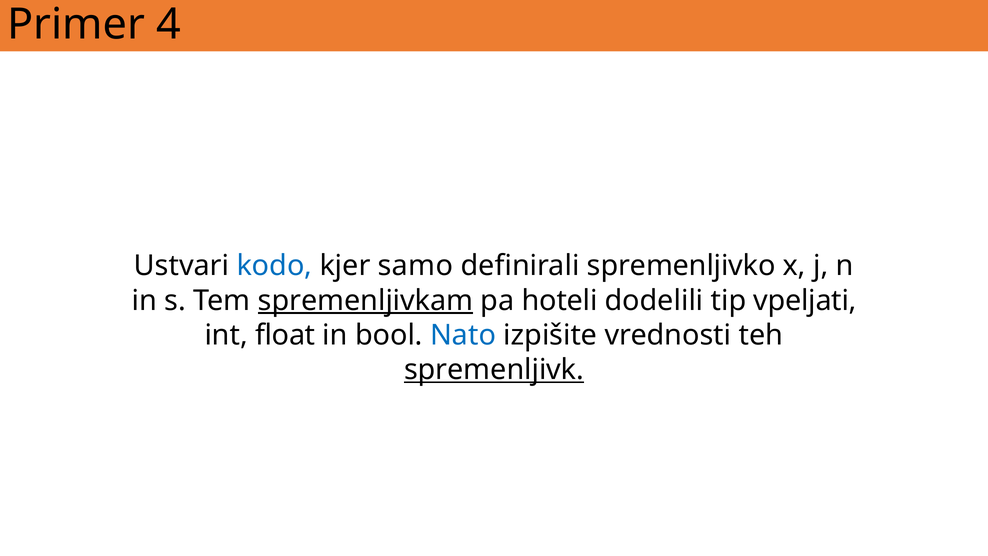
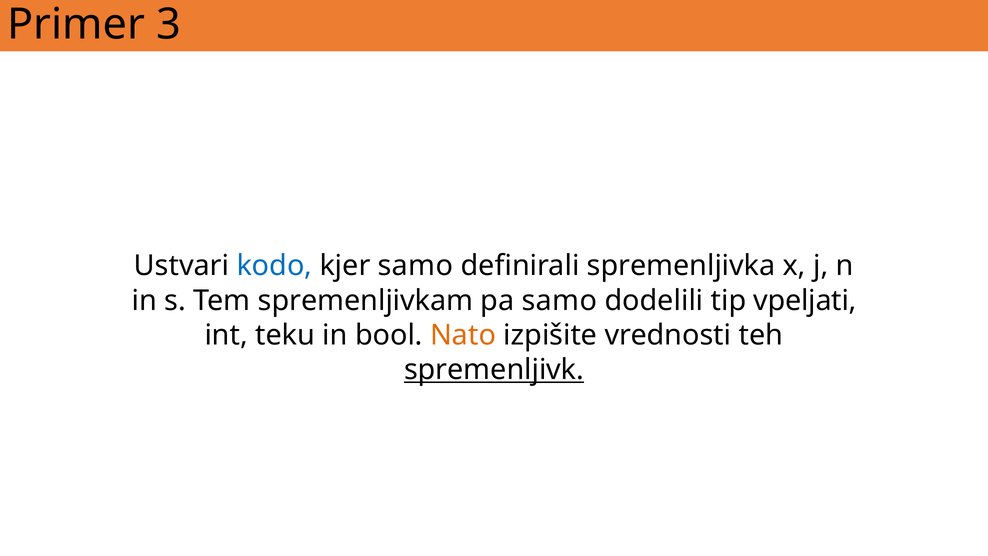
4: 4 -> 3
spremenljivko: spremenljivko -> spremenljivka
spremenljivkam underline: present -> none
pa hoteli: hoteli -> samo
float: float -> teku
Nato colour: blue -> orange
